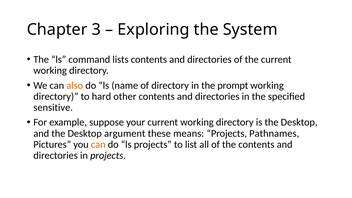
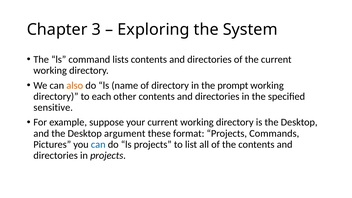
hard: hard -> each
means: means -> format
Pathnames: Pathnames -> Commands
can at (98, 144) colour: orange -> blue
